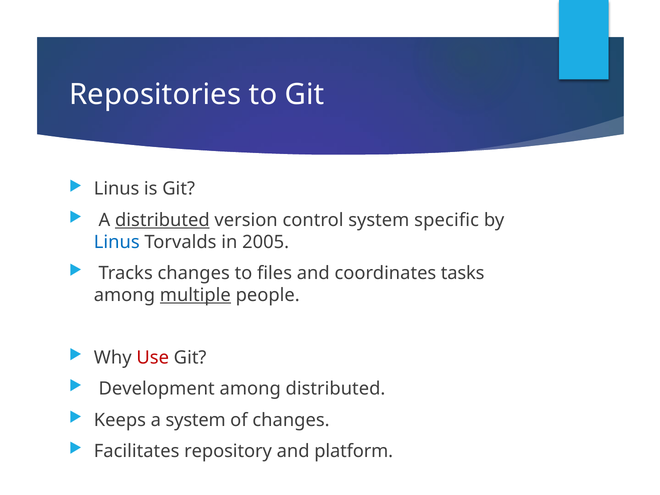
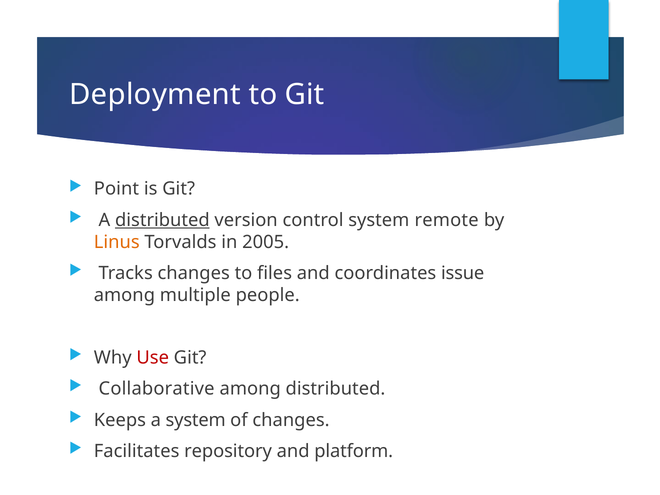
Repositories: Repositories -> Deployment
Linus at (117, 189): Linus -> Point
specific: specific -> remote
Linus at (117, 242) colour: blue -> orange
tasks: tasks -> issue
multiple underline: present -> none
Development: Development -> Collaborative
